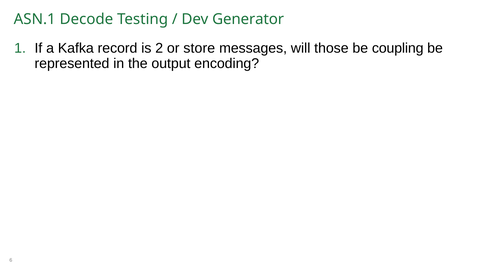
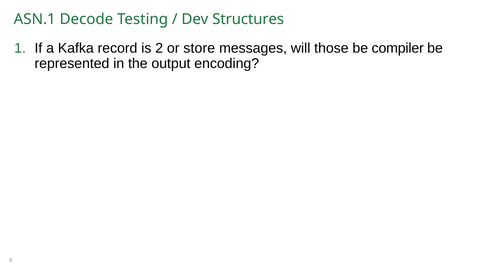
Generator: Generator -> Structures
coupling: coupling -> compiler
